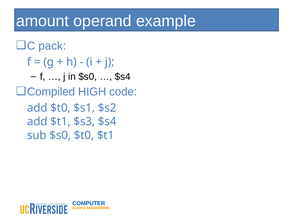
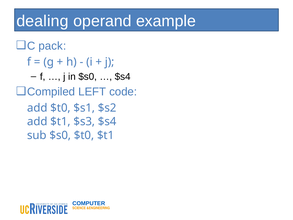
amount: amount -> dealing
HIGH: HIGH -> LEFT
